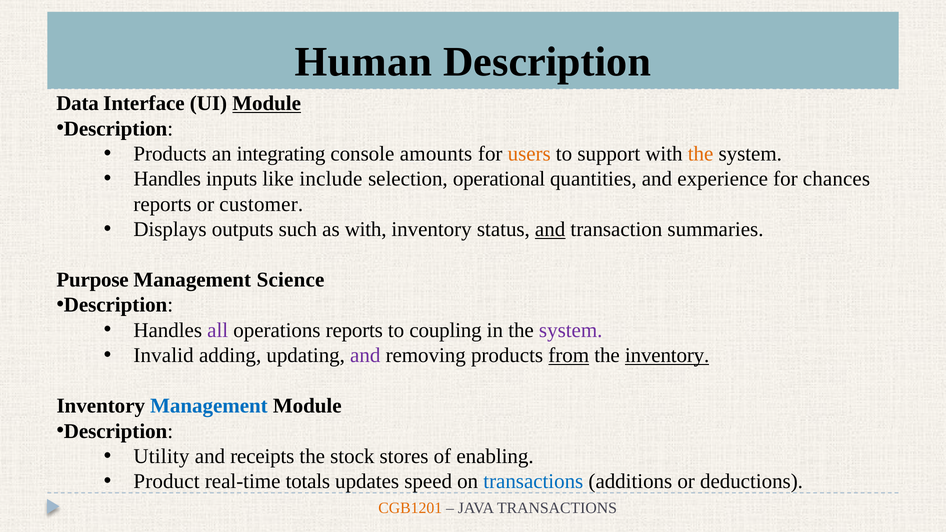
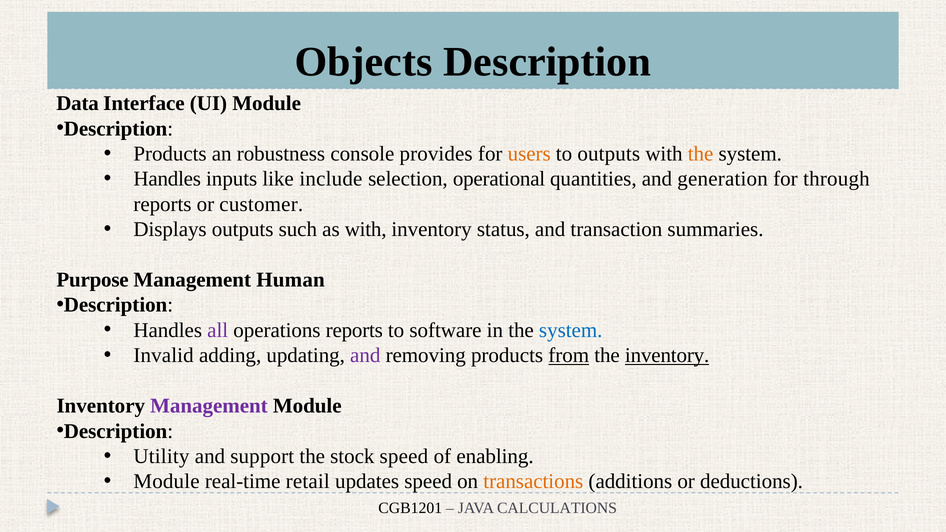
Human: Human -> Objects
Module at (267, 103) underline: present -> none
integrating: integrating -> robustness
amounts: amounts -> provides
to support: support -> outputs
experience: experience -> generation
chances: chances -> through
and at (550, 229) underline: present -> none
Science: Science -> Human
coupling: coupling -> software
system at (571, 330) colour: purple -> blue
Management at (209, 406) colour: blue -> purple
receipts: receipts -> support
stock stores: stores -> speed
Product at (167, 482): Product -> Module
totals: totals -> retail
transactions at (533, 482) colour: blue -> orange
CGB1201 colour: orange -> black
JAVA TRANSACTIONS: TRANSACTIONS -> CALCULATIONS
